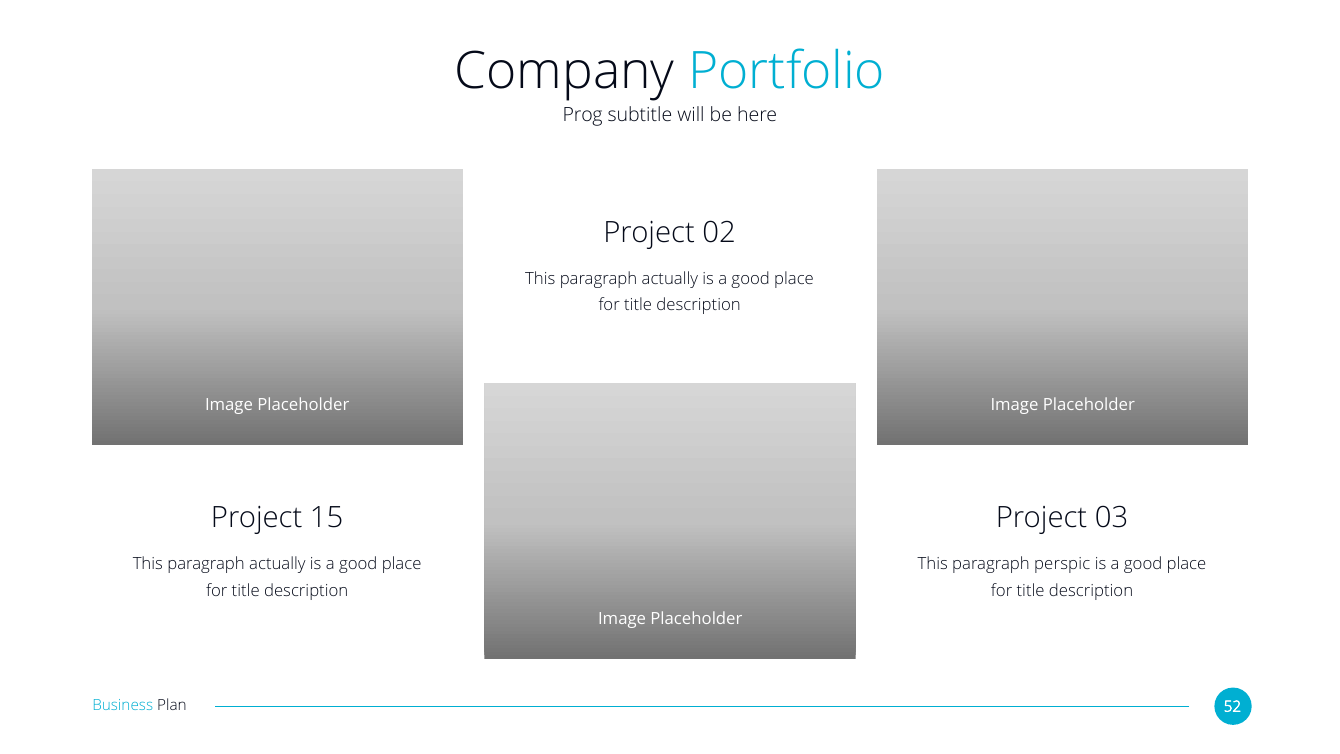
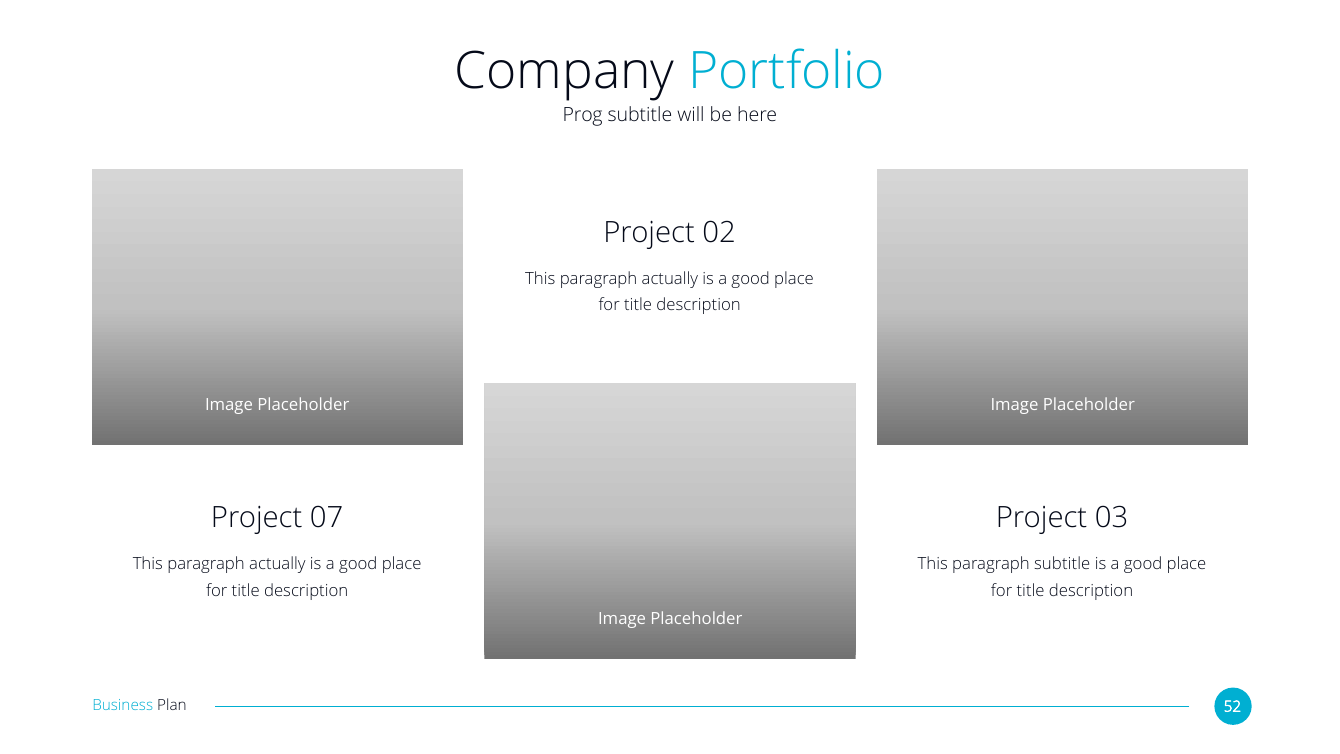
15: 15 -> 07
paragraph perspic: perspic -> subtitle
